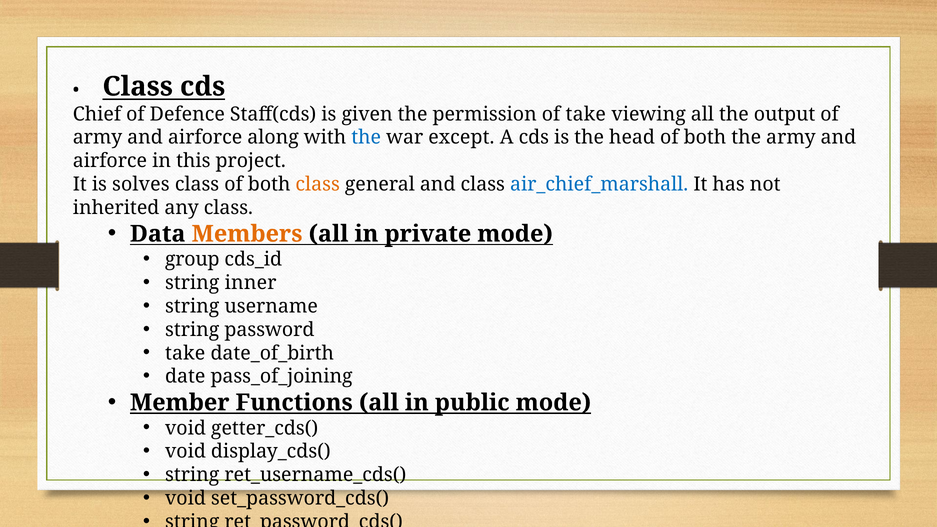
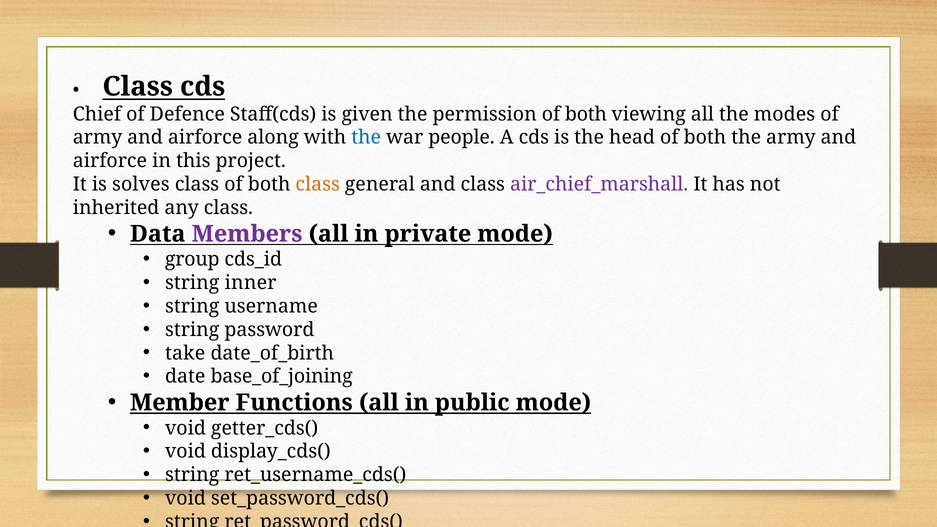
permission of take: take -> both
output: output -> modes
except: except -> people
air_chief_marshall colour: blue -> purple
Members colour: orange -> purple
pass_of_joining: pass_of_joining -> base_of_joining
